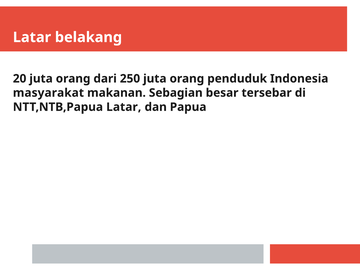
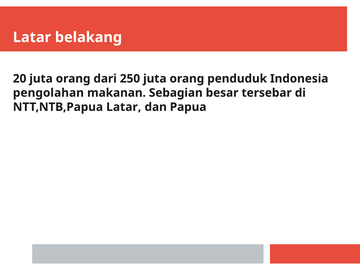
masyarakat: masyarakat -> pengolahan
